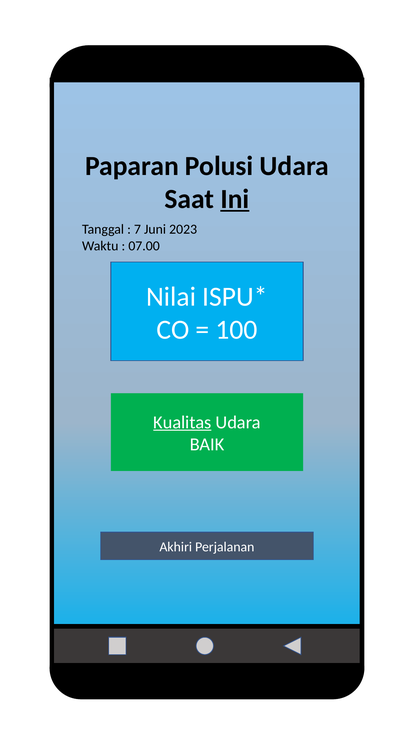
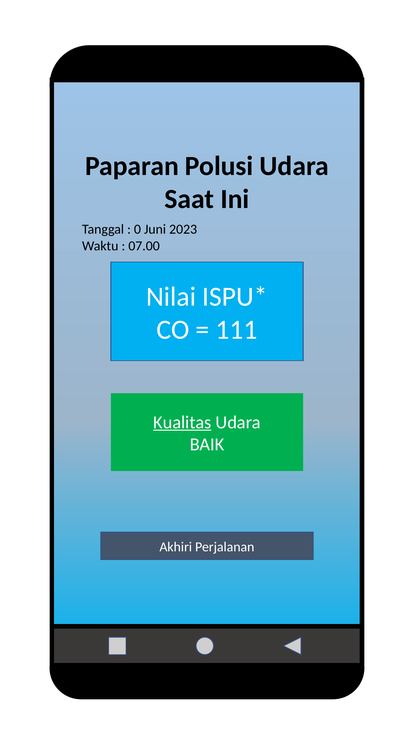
Ini underline: present -> none
7: 7 -> 0
100: 100 -> 111
